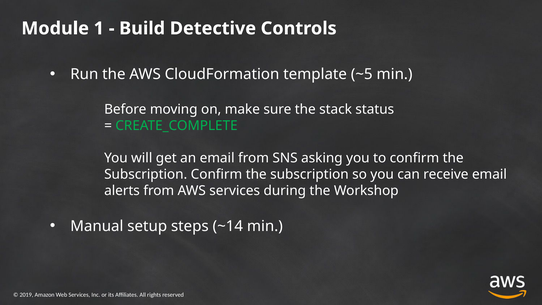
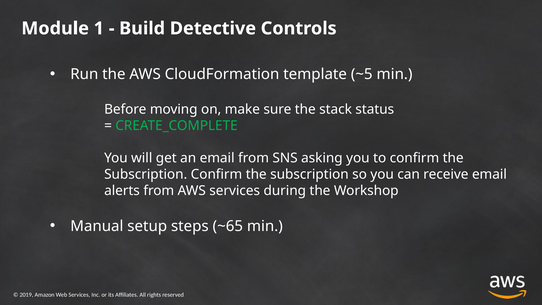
~14: ~14 -> ~65
